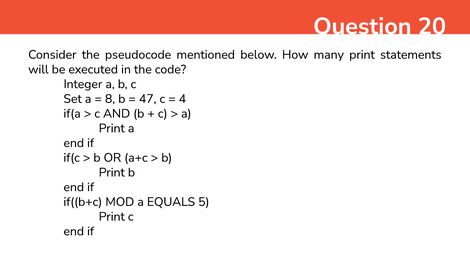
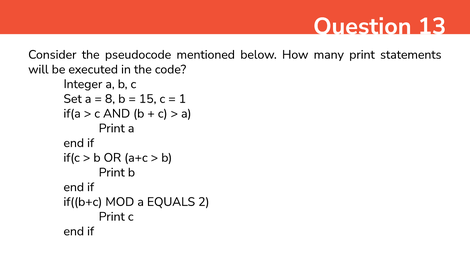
20: 20 -> 13
47: 47 -> 15
4: 4 -> 1
5: 5 -> 2
